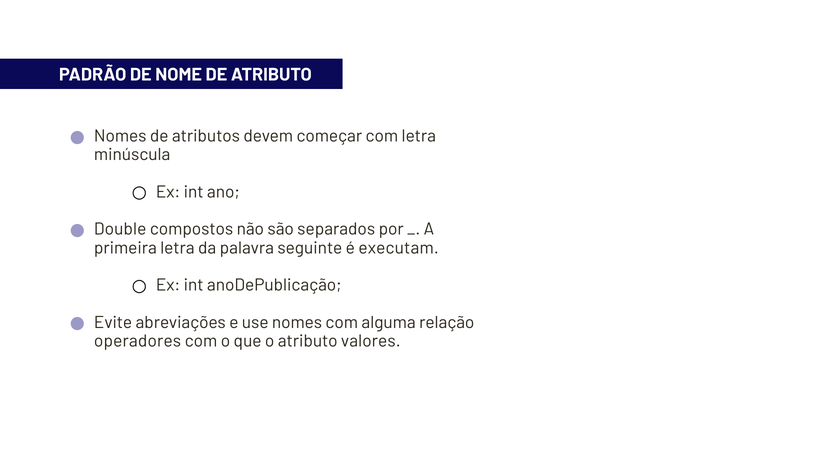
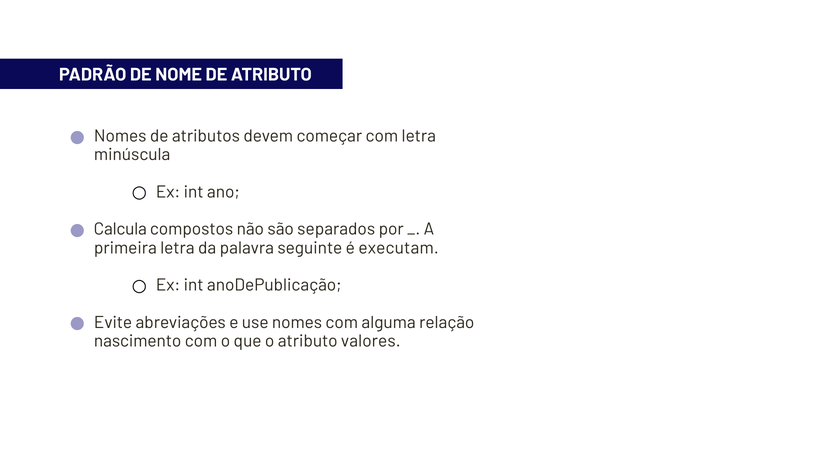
Double: Double -> Calcula
operadores: operadores -> nascimento
